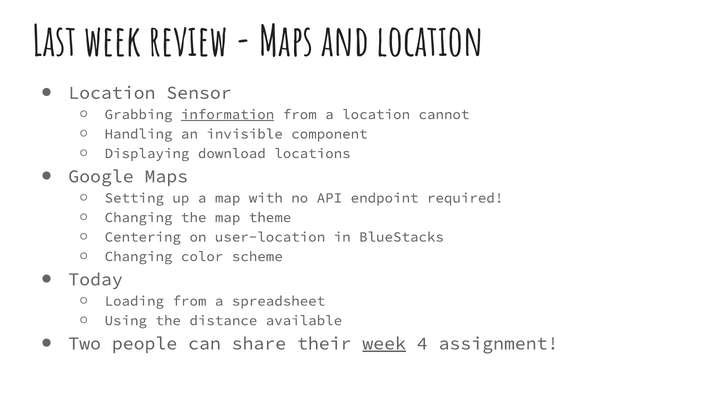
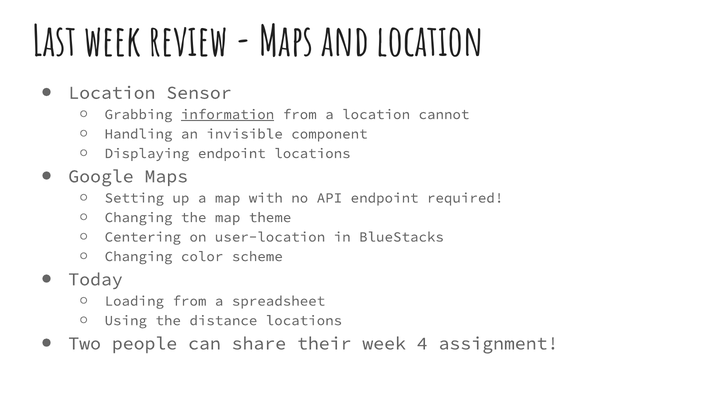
Displaying download: download -> endpoint
distance available: available -> locations
week at (384, 343) underline: present -> none
